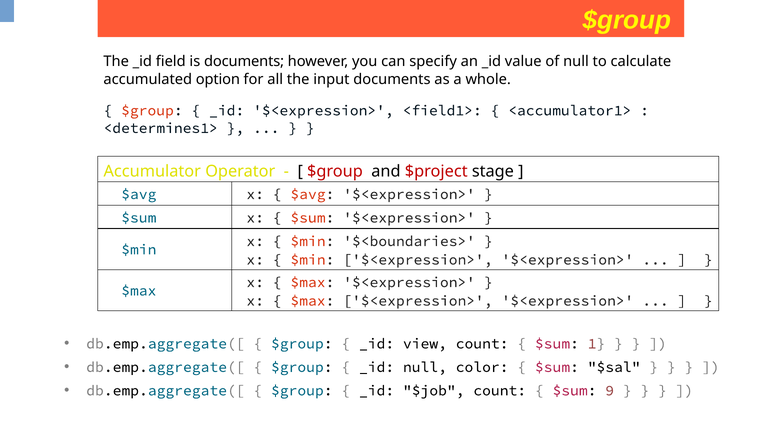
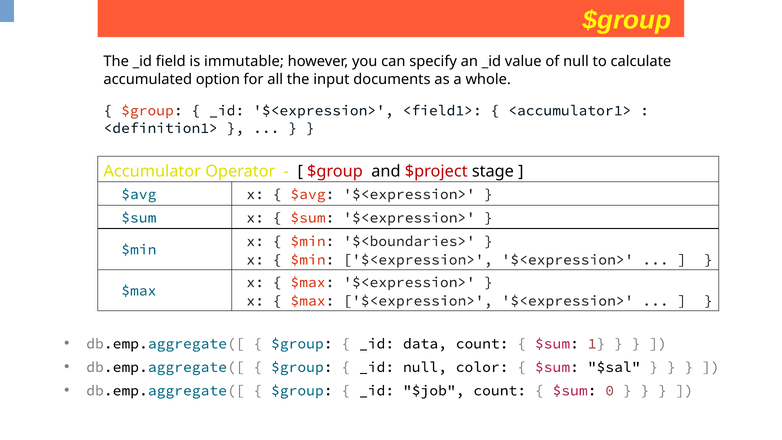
is documents: documents -> immutable
<determines1>: <determines1> -> <definition1>
view: view -> data
9: 9 -> 0
